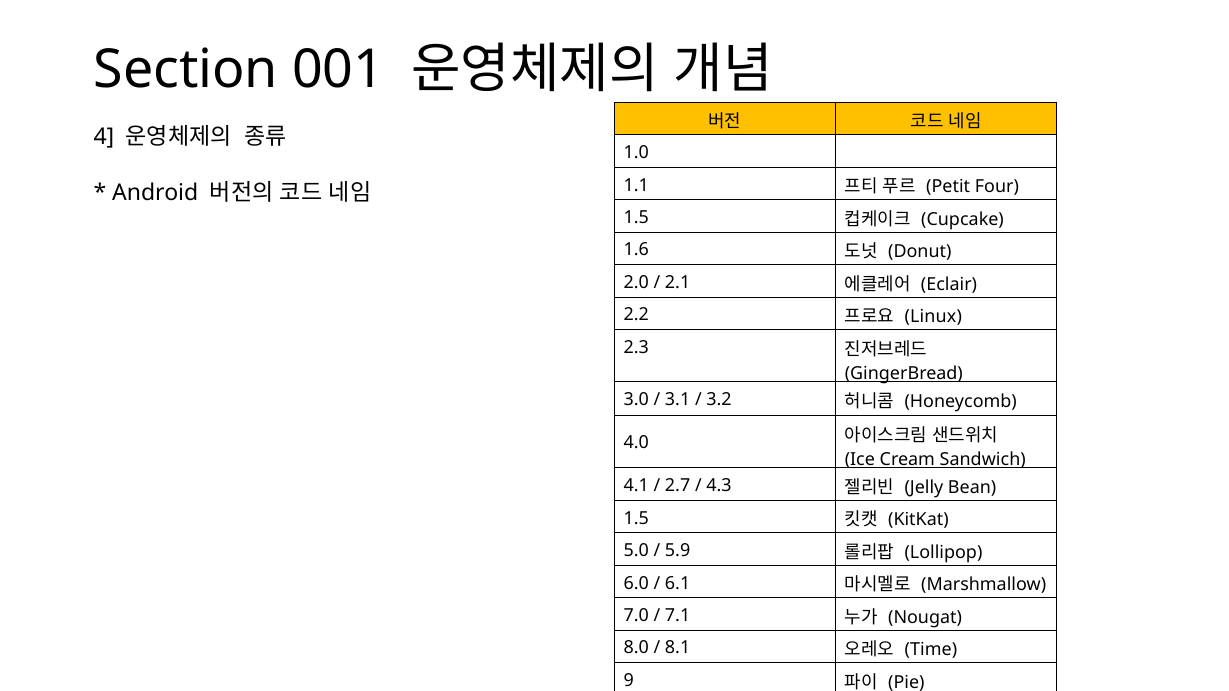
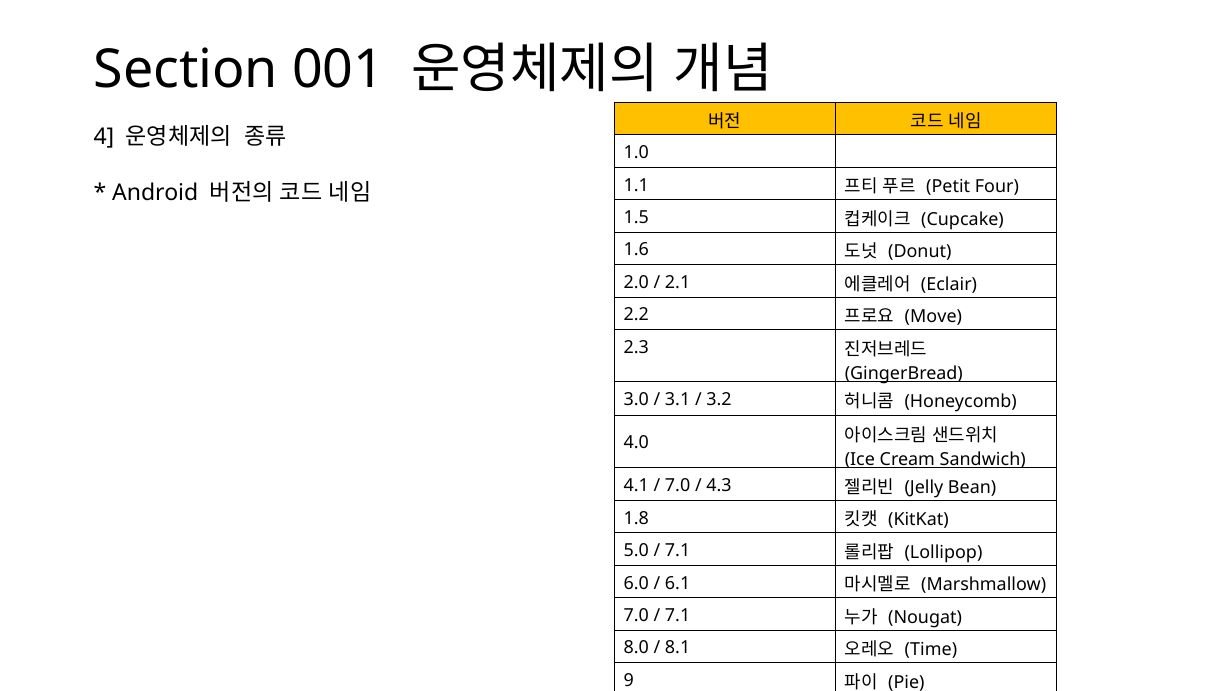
Linux: Linux -> Move
2.7 at (678, 486): 2.7 -> 7.0
1.5 at (636, 518): 1.5 -> 1.8
5.9 at (678, 551): 5.9 -> 7.1
